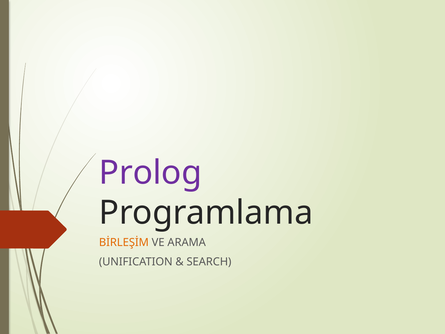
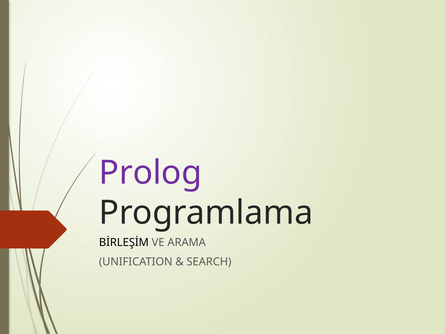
BİRLEŞİM colour: orange -> black
